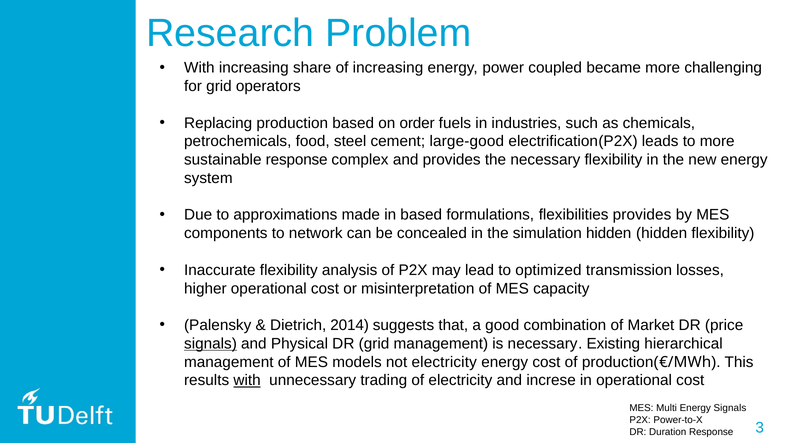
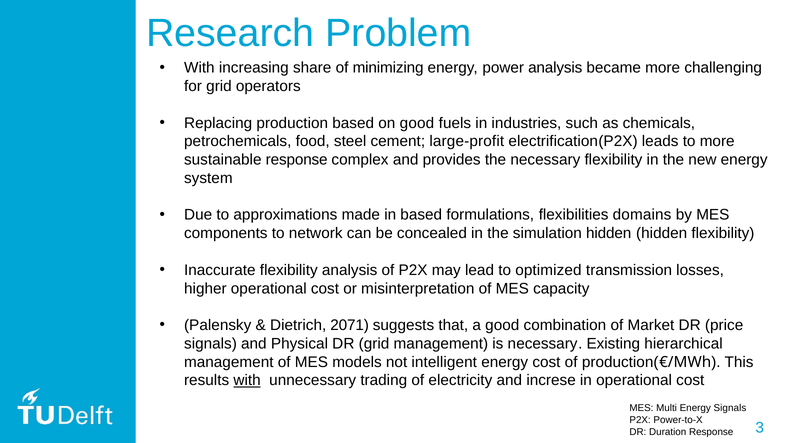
of increasing: increasing -> minimizing
power coupled: coupled -> analysis
on order: order -> good
large-good: large-good -> large-profit
flexibilities provides: provides -> domains
2014: 2014 -> 2071
signals at (210, 343) underline: present -> none
not electricity: electricity -> intelligent
